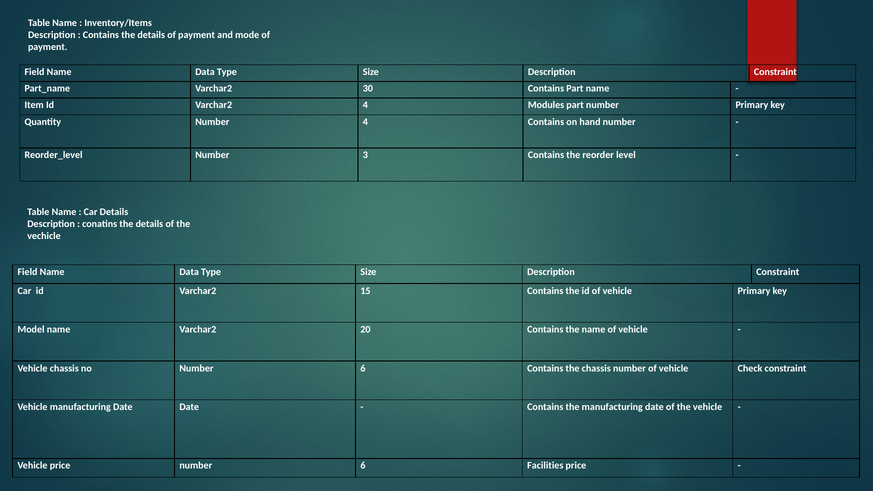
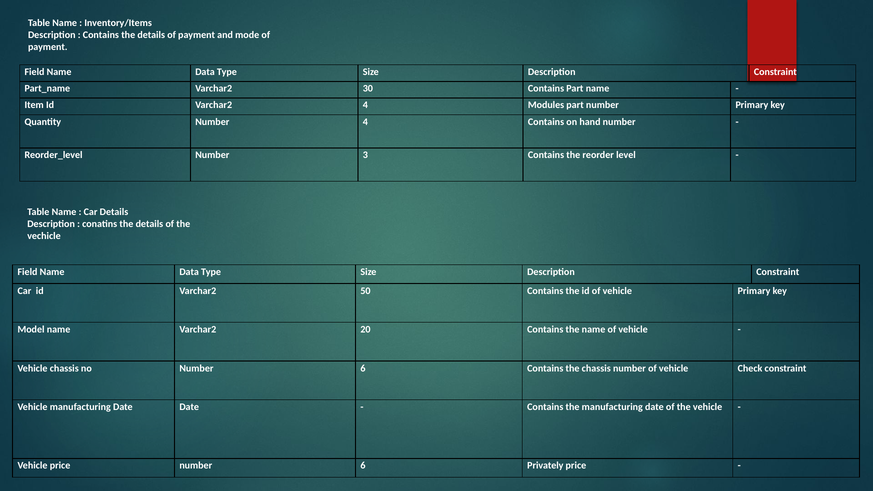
15: 15 -> 50
Facilities: Facilities -> Privately
